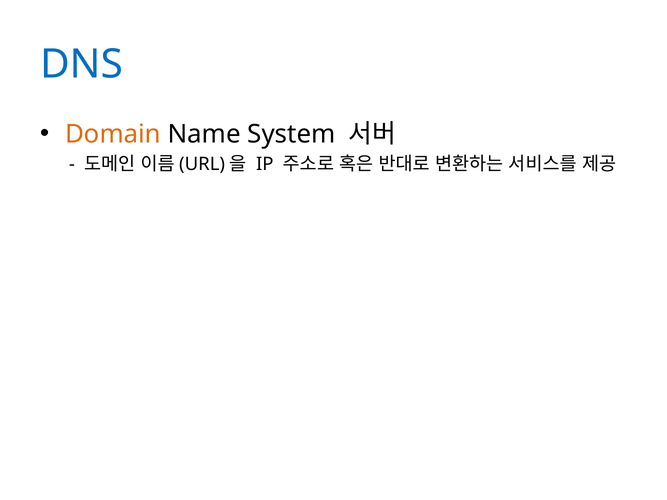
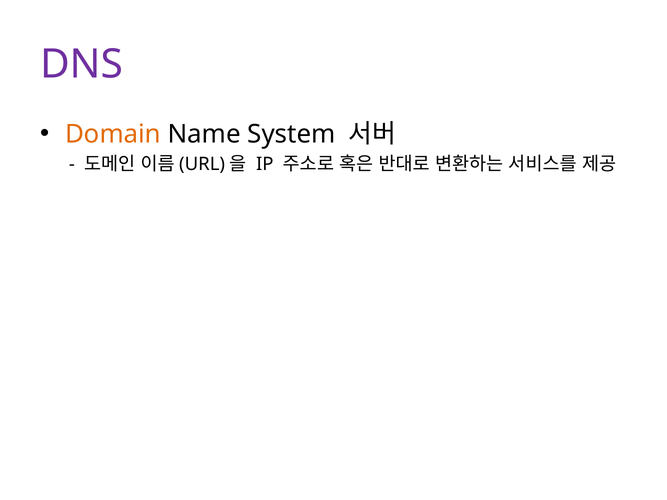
DNS colour: blue -> purple
